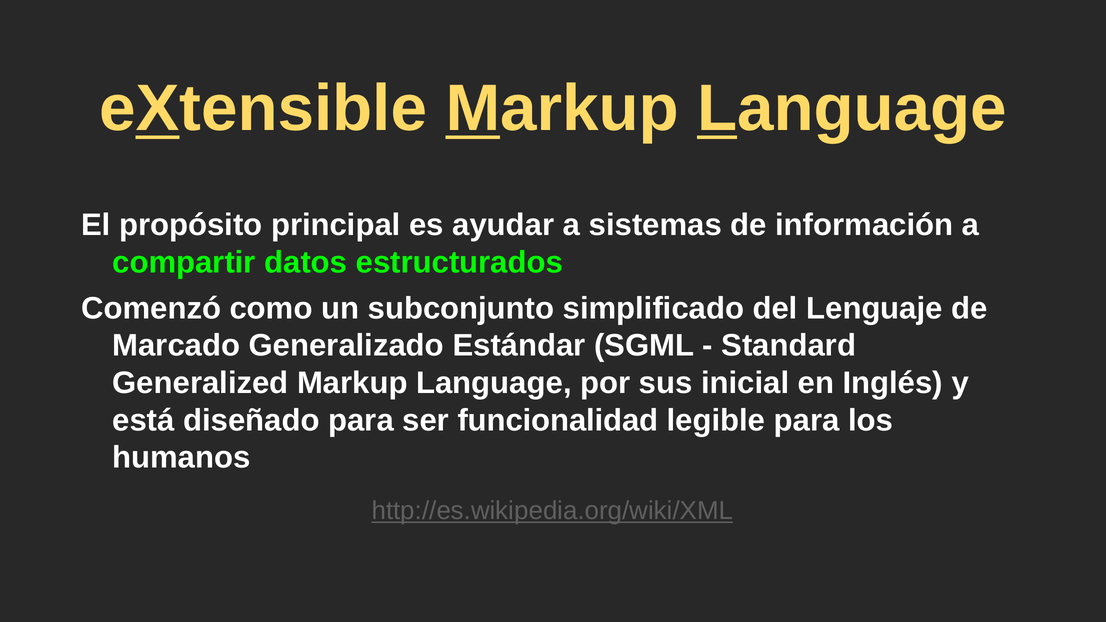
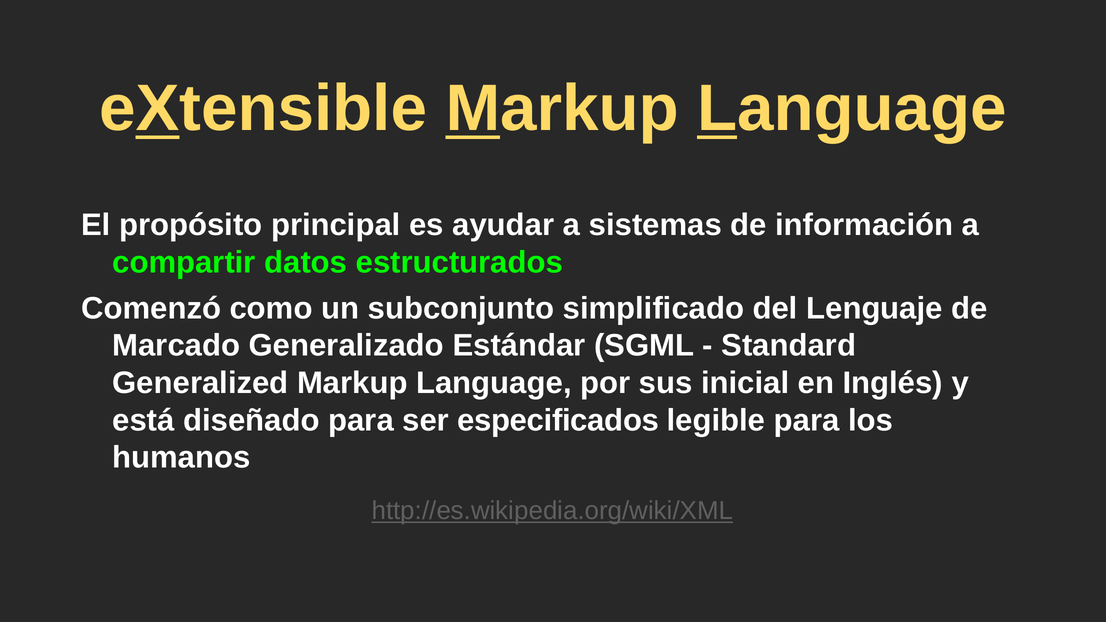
funcionalidad: funcionalidad -> especificados
